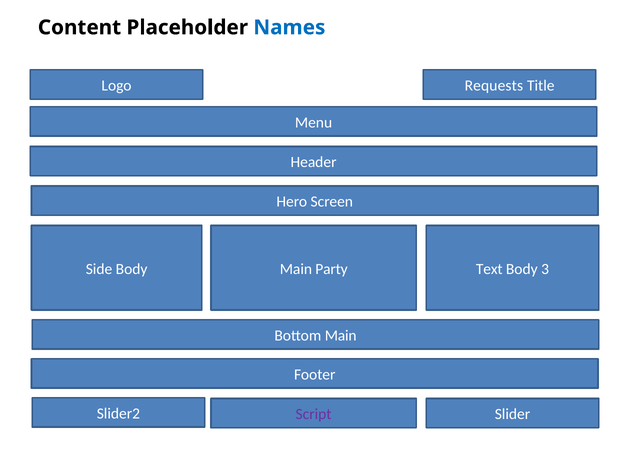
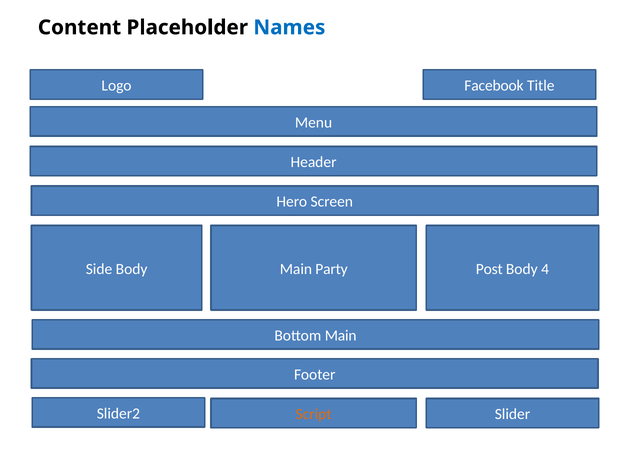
Requests: Requests -> Facebook
Text: Text -> Post
3: 3 -> 4
Script colour: purple -> orange
